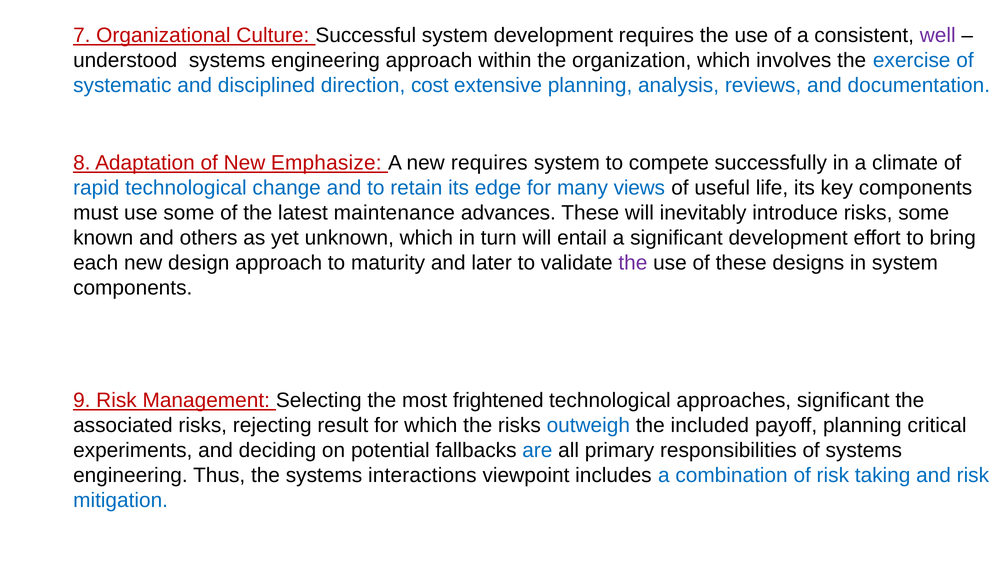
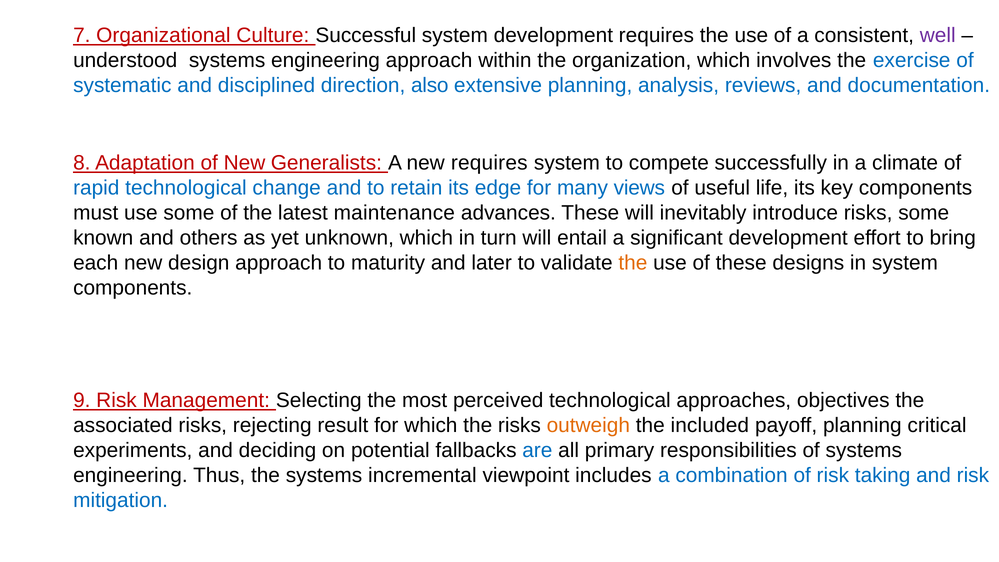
cost: cost -> also
Emphasize: Emphasize -> Generalists
the at (633, 263) colour: purple -> orange
frightened: frightened -> perceived
approaches significant: significant -> objectives
outweigh colour: blue -> orange
interactions: interactions -> incremental
